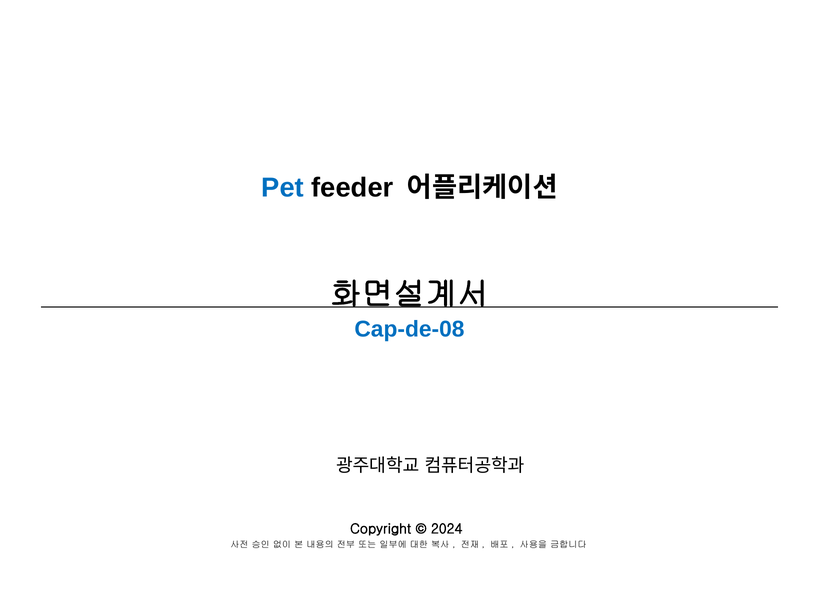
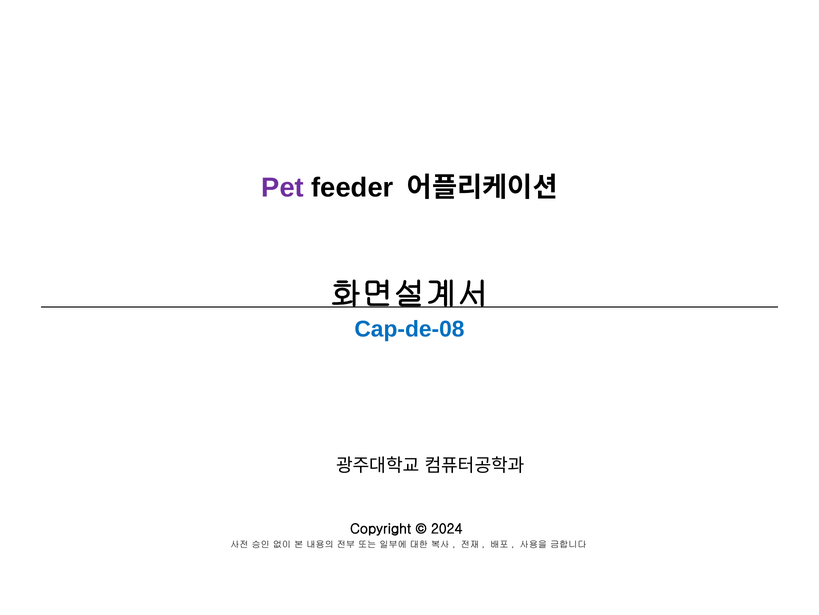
Pet colour: blue -> purple
